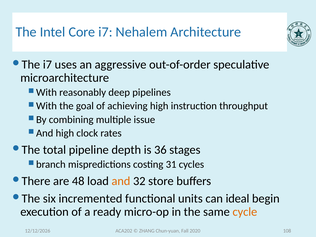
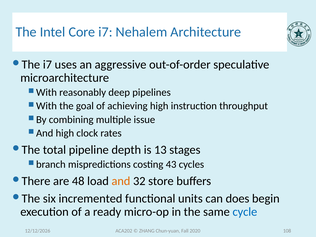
36: 36 -> 13
31: 31 -> 43
ideal: ideal -> does
cycle colour: orange -> blue
